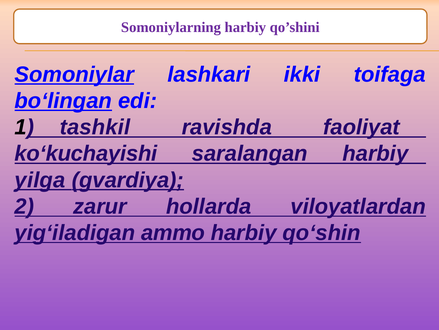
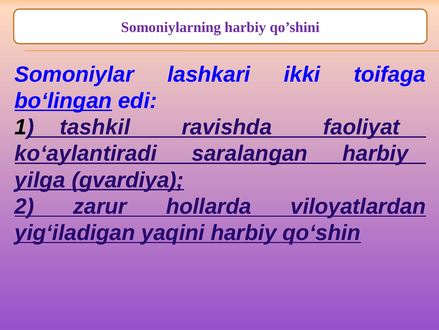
Somoniylar underline: present -> none
ko‘kuchayishi: ko‘kuchayishi -> ko‘aylantiradi
ammo: ammo -> yaqini
